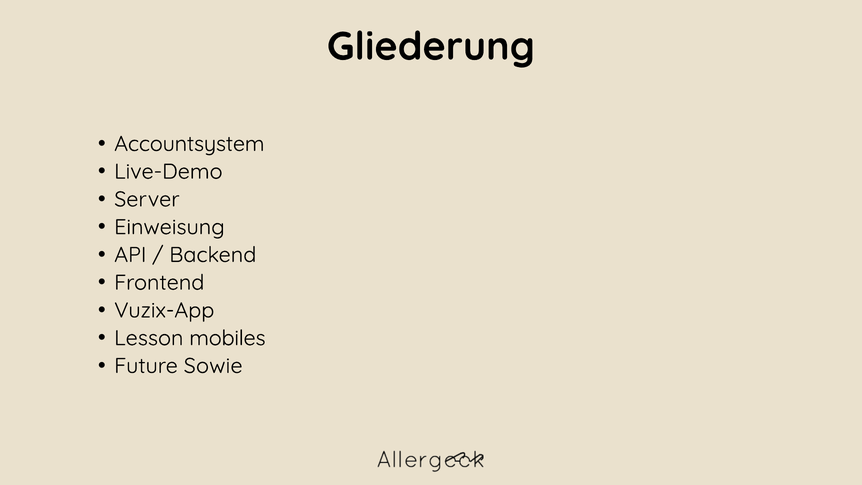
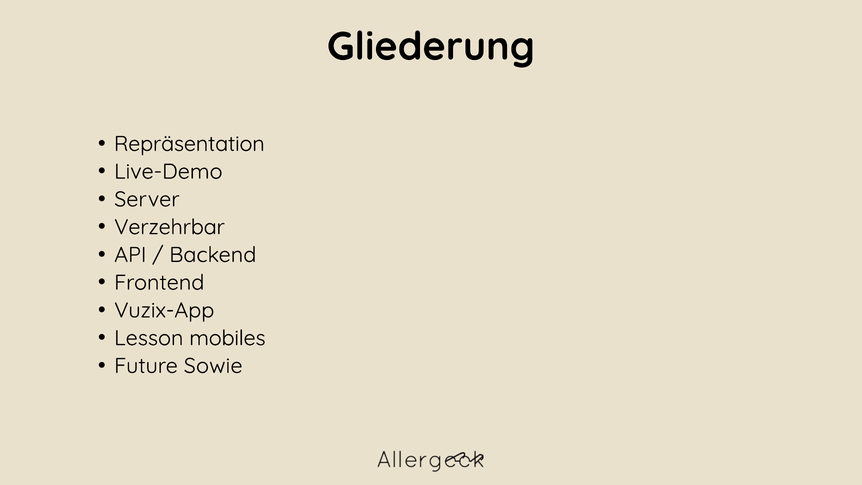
Accountsystem: Accountsystem -> Repräsentation
Einweisung: Einweisung -> Verzehrbar
